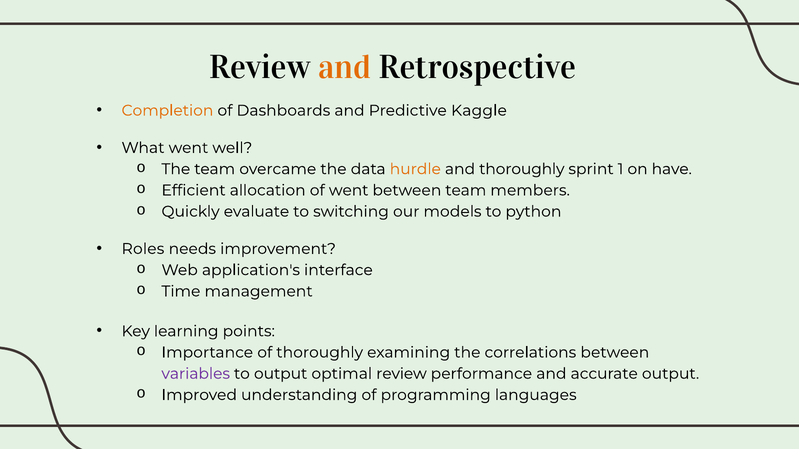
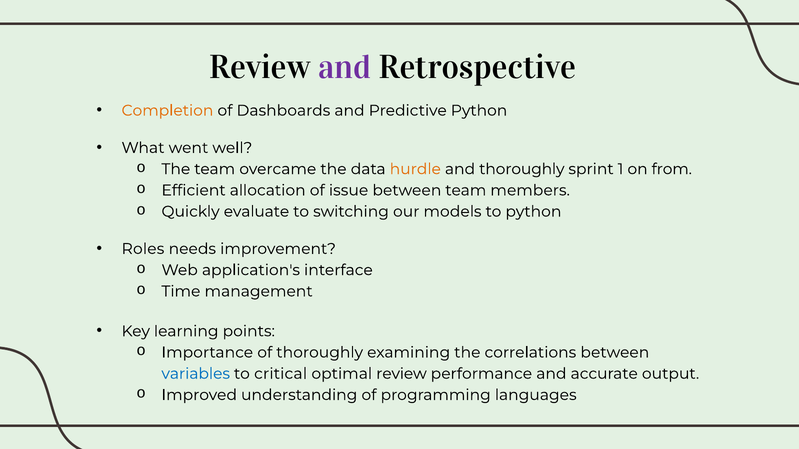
and at (345, 67) colour: orange -> purple
Predictive Kaggle: Kaggle -> Python
have: have -> from
of went: went -> issue
variables colour: purple -> blue
to output: output -> critical
